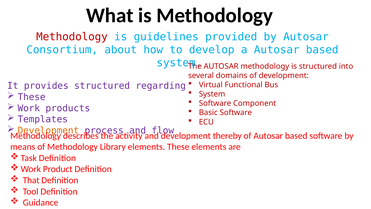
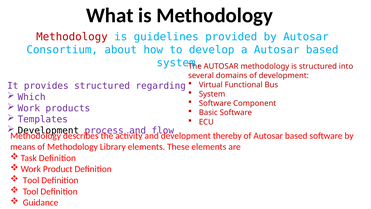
These at (32, 97): These -> Which
Development at (48, 130) colour: orange -> black
That at (31, 180): That -> Tool
